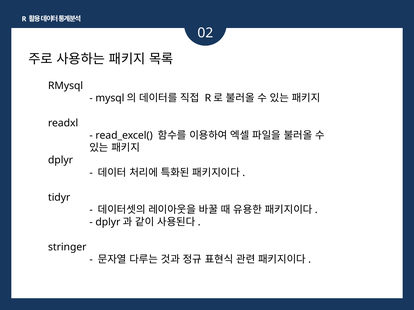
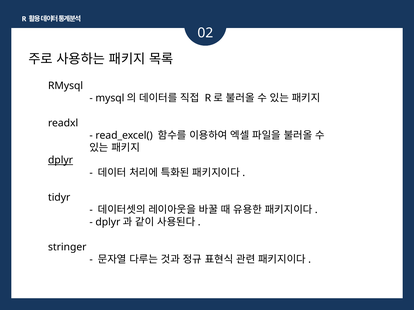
dplyr underline: none -> present
